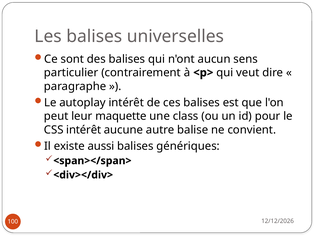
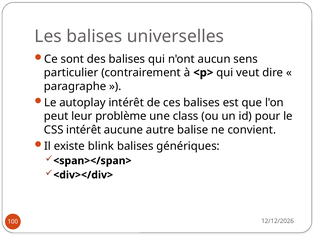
maquette: maquette -> problème
aussi: aussi -> blink
